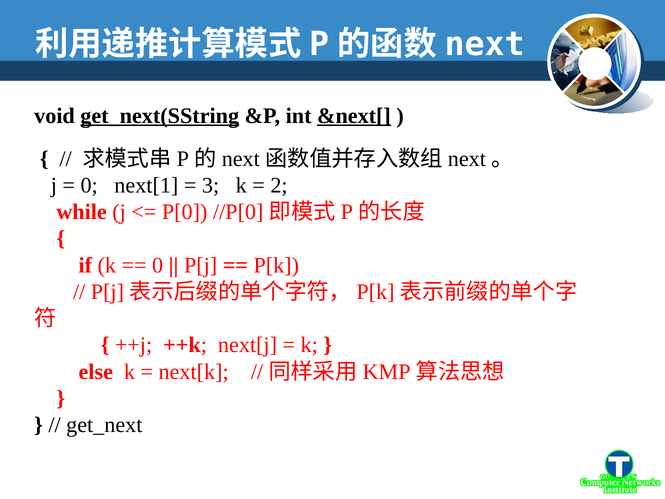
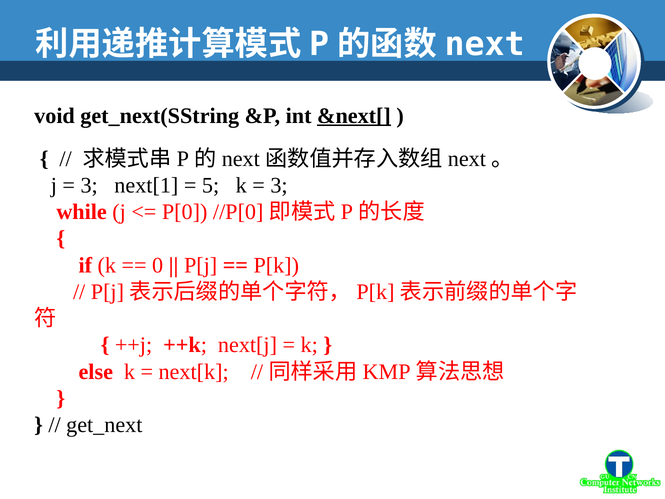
get_next(SString underline: present -> none
0 at (89, 185): 0 -> 3
3: 3 -> 5
2 at (279, 185): 2 -> 3
